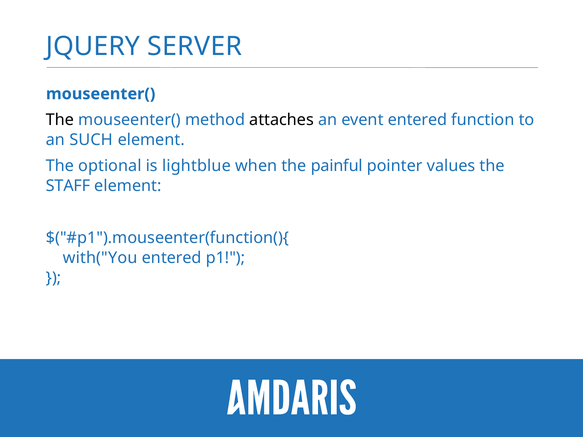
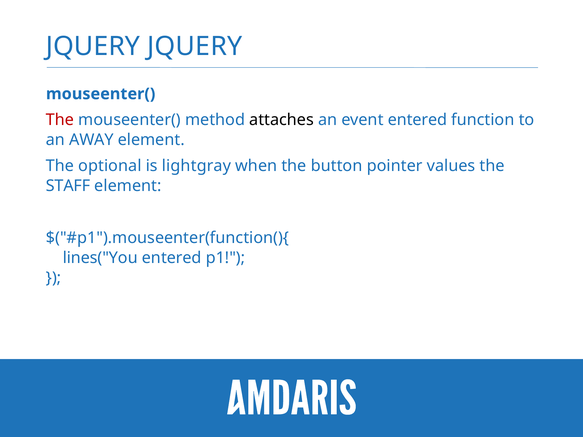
JQUERY SERVER: SERVER -> JQUERY
The at (60, 120) colour: black -> red
SUCH: SUCH -> AWAY
lightblue: lightblue -> lightgray
painful: painful -> button
with("You: with("You -> lines("You
